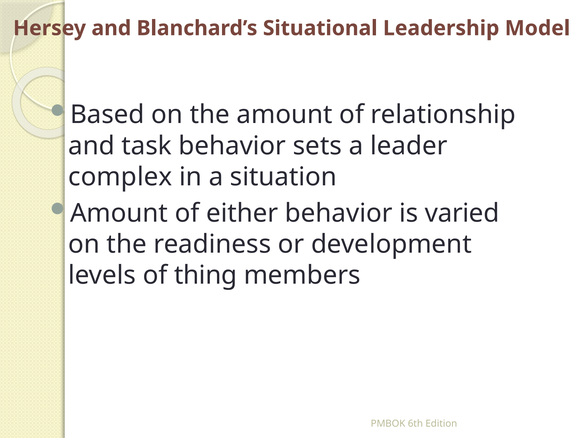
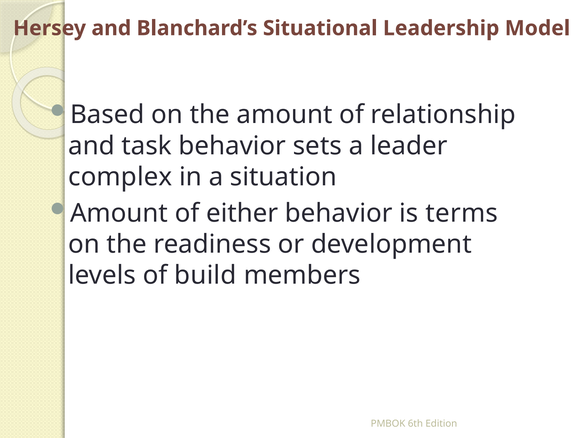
varied: varied -> terms
thing: thing -> build
